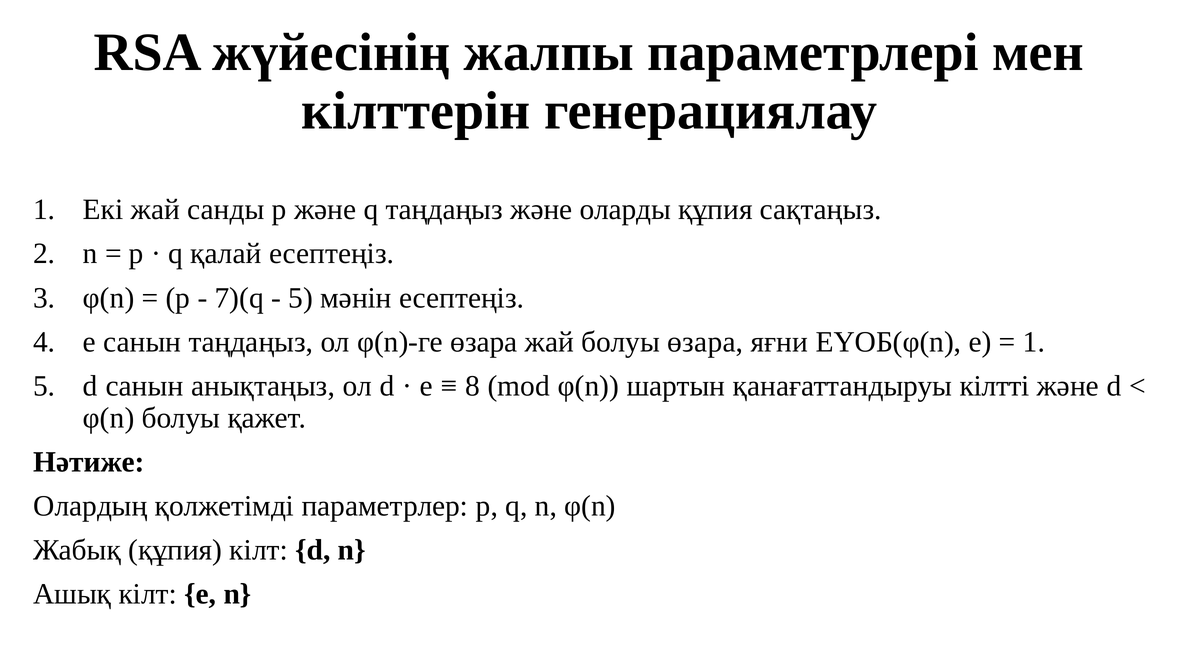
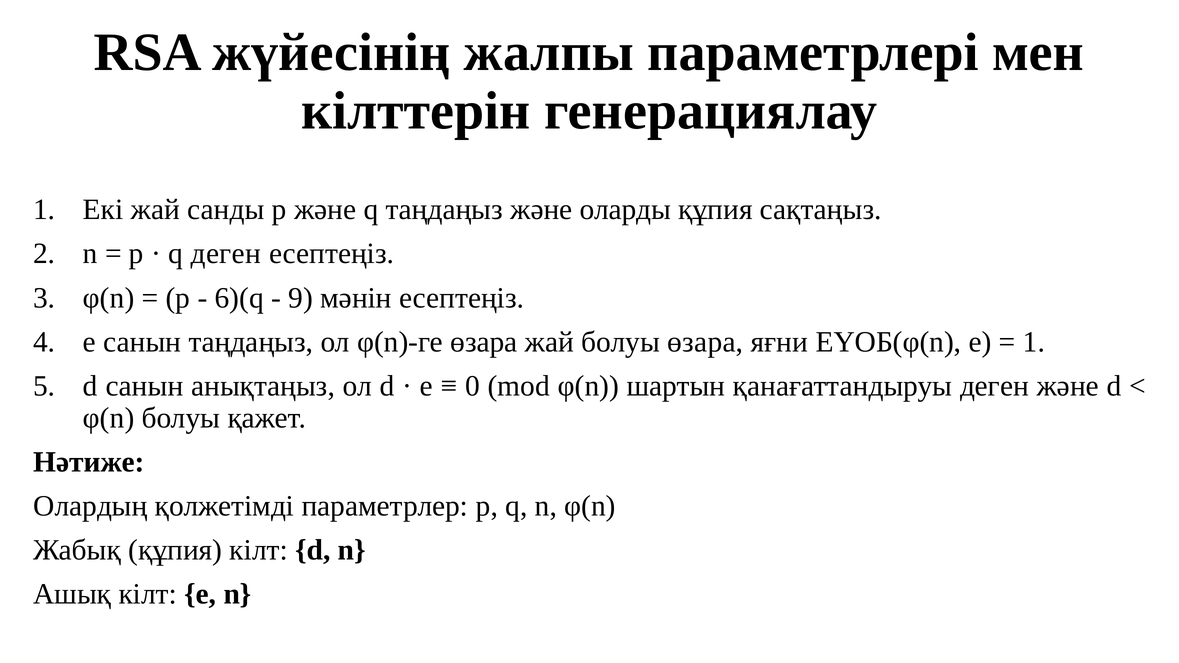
q қалай: қалай -> деген
7)(q: 7)(q -> 6)(q
5 at (301, 298): 5 -> 9
8: 8 -> 0
қанағаттандыруы кілтті: кілтті -> деген
